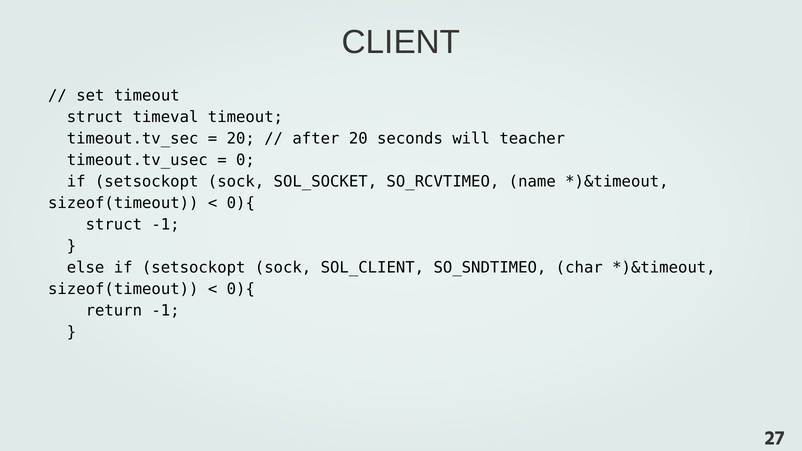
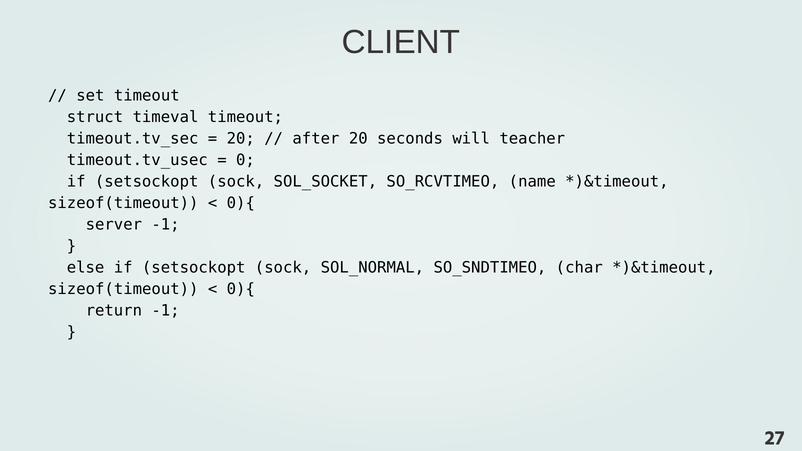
struct at (114, 225): struct -> server
SOL_CLIENT: SOL_CLIENT -> SOL_NORMAL
